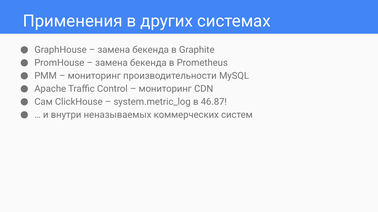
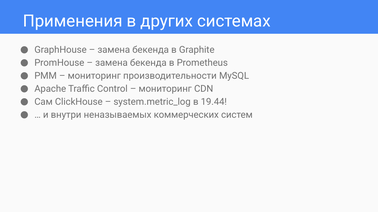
46.87: 46.87 -> 19.44
